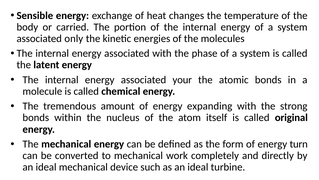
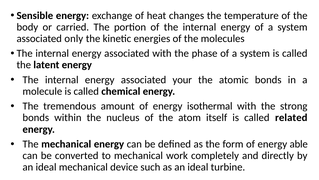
expanding: expanding -> isothermal
original: original -> related
turn: turn -> able
